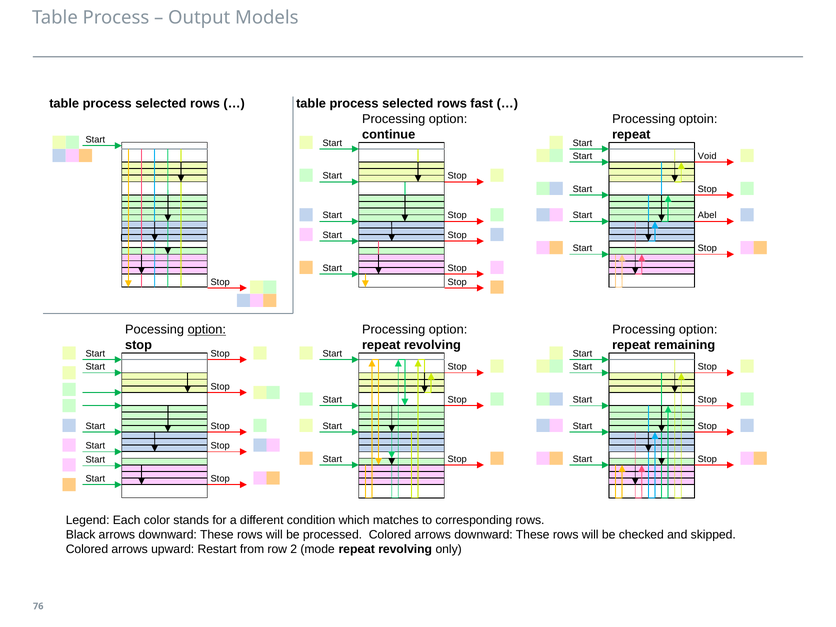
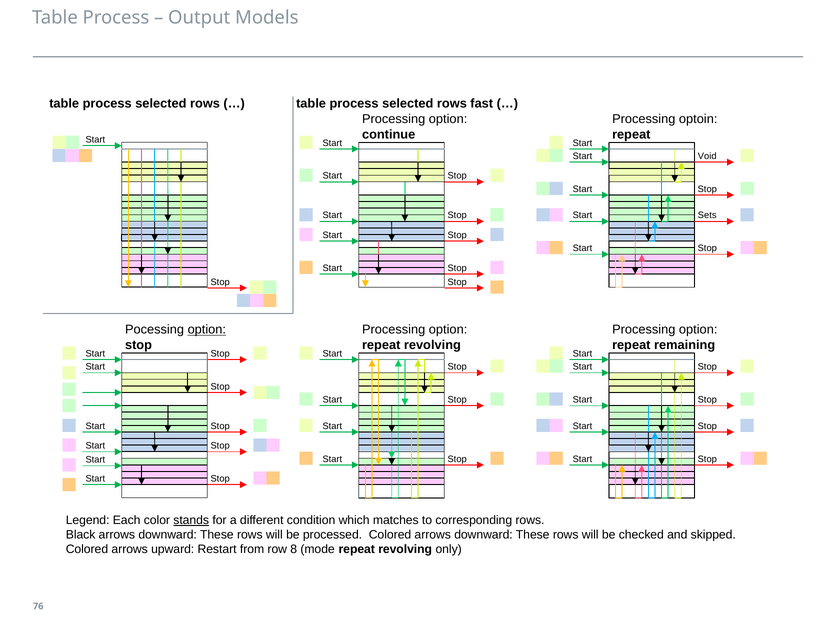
Abel: Abel -> Sets
stands underline: none -> present
2: 2 -> 8
